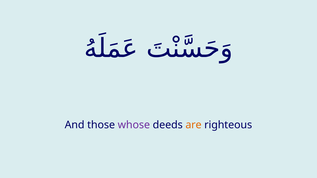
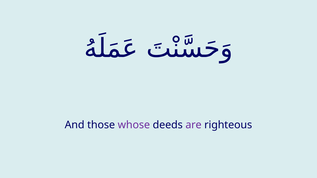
are colour: orange -> purple
